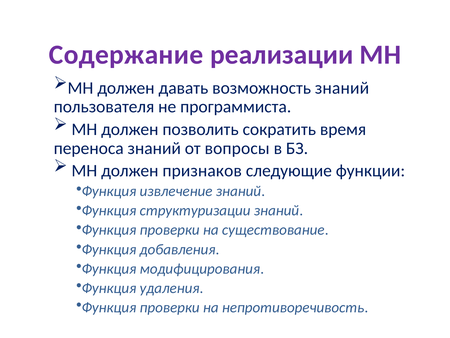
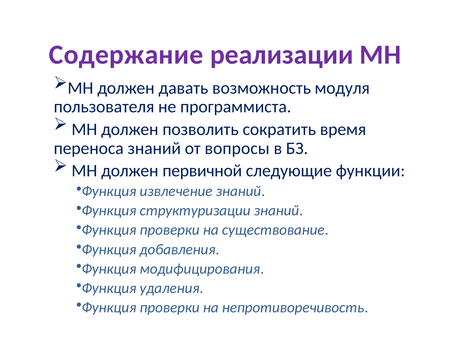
возможность знаний: знаний -> модуля
признаков: признаков -> первичной
